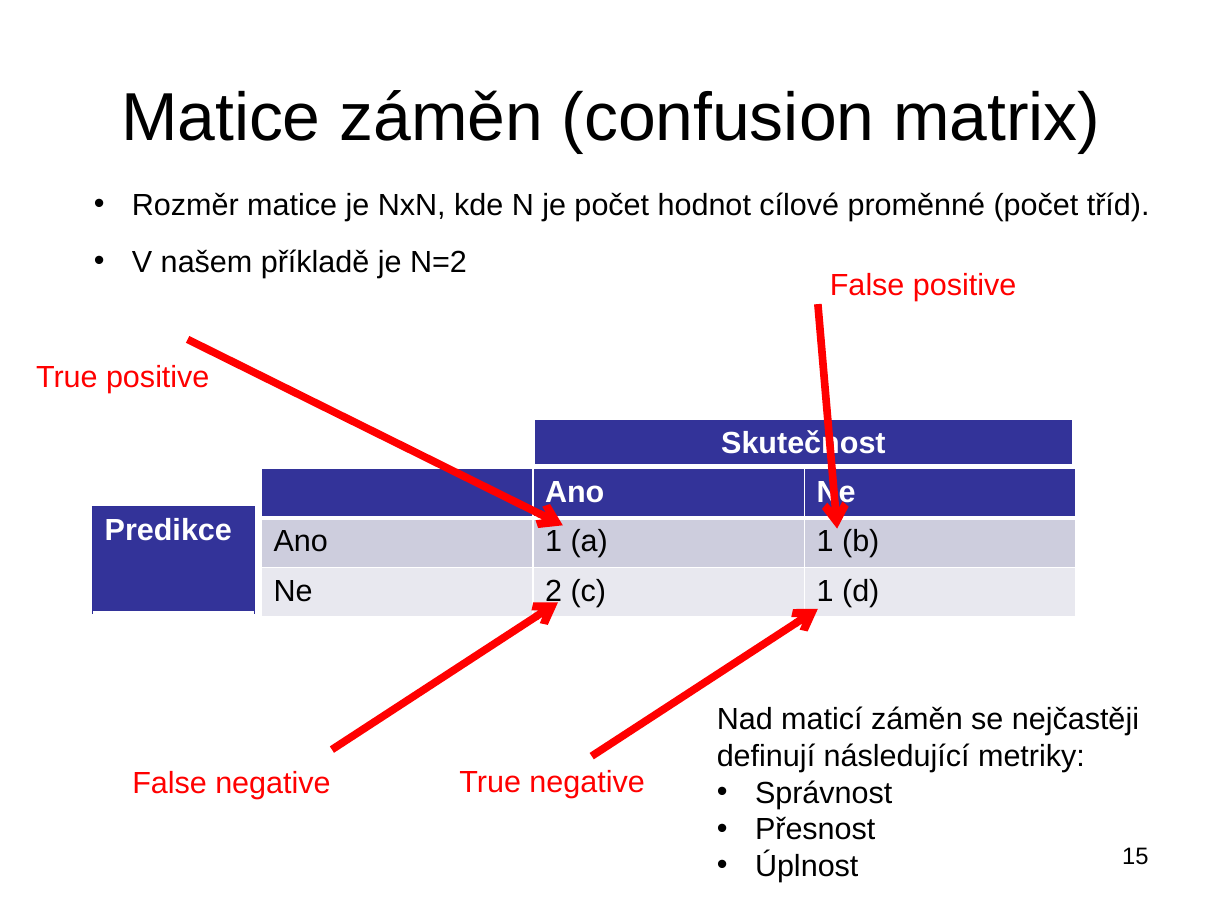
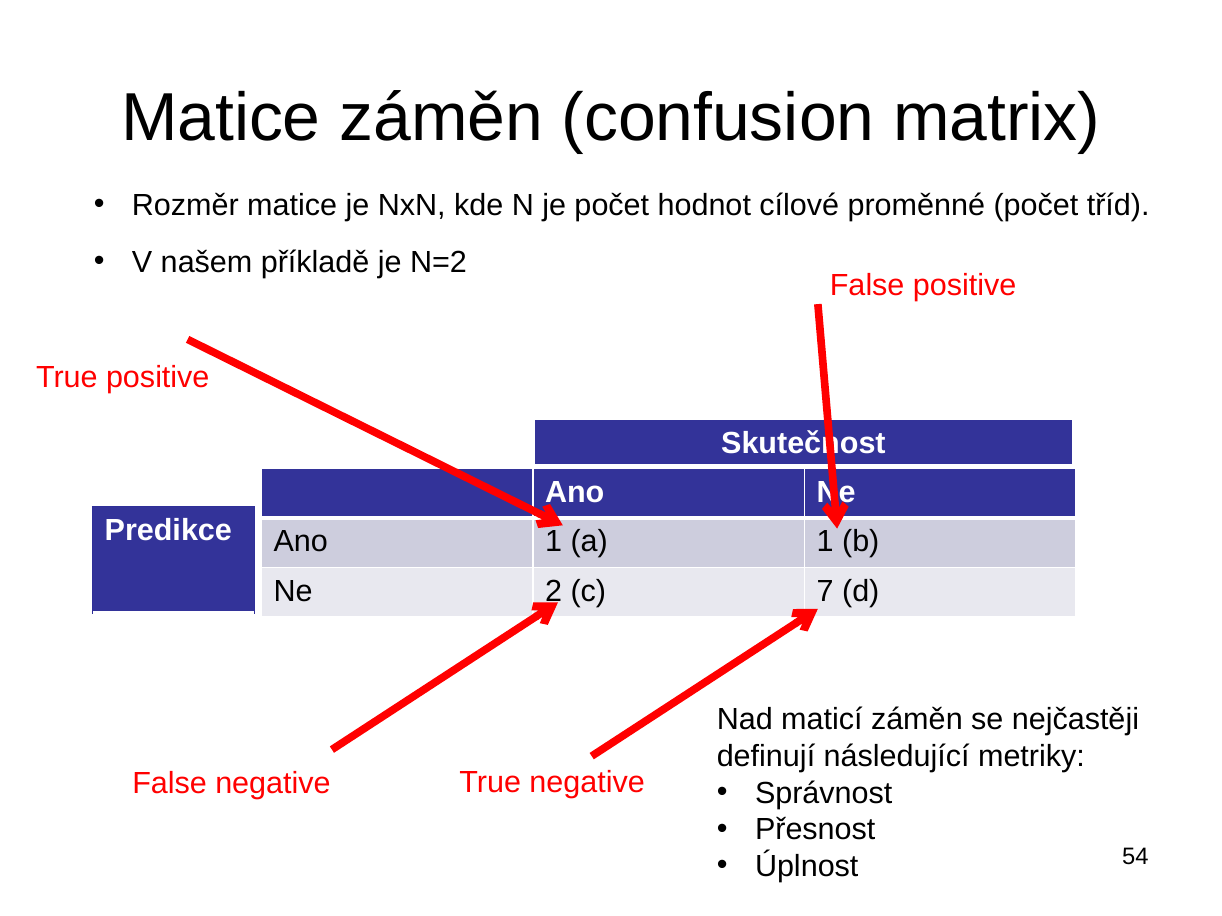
c 1: 1 -> 7
15: 15 -> 54
